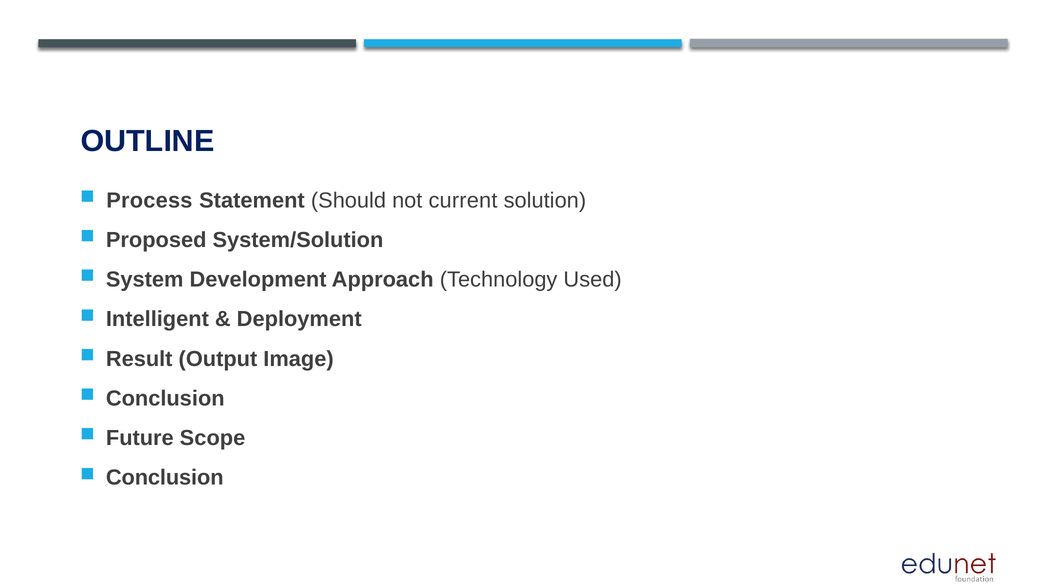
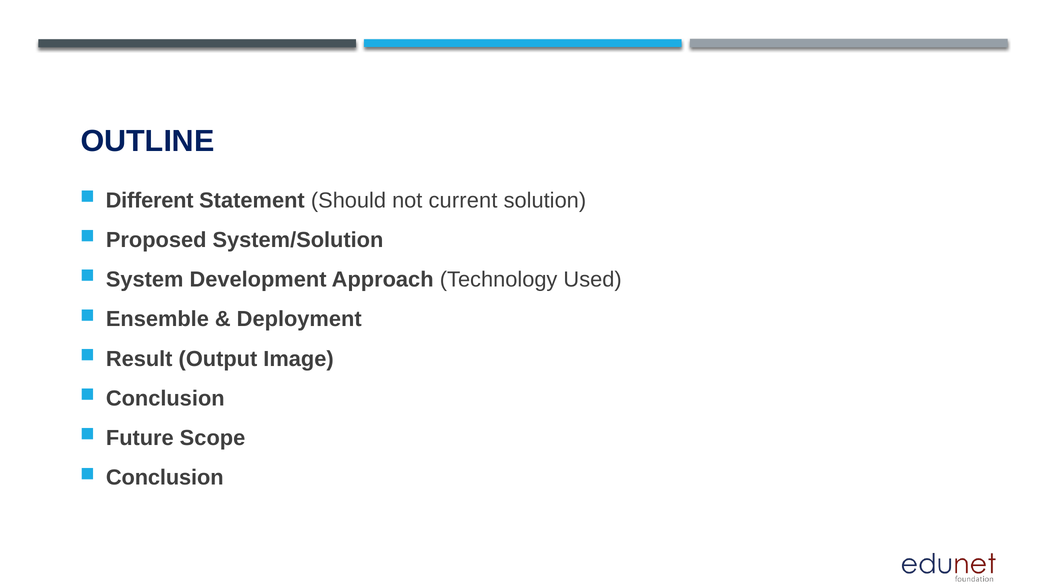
Process: Process -> Different
Intelligent: Intelligent -> Ensemble
